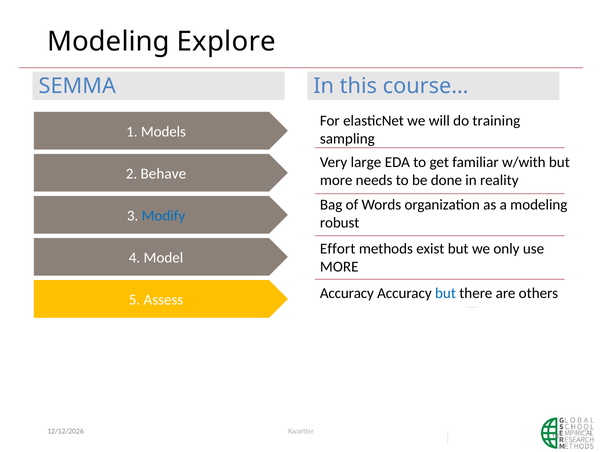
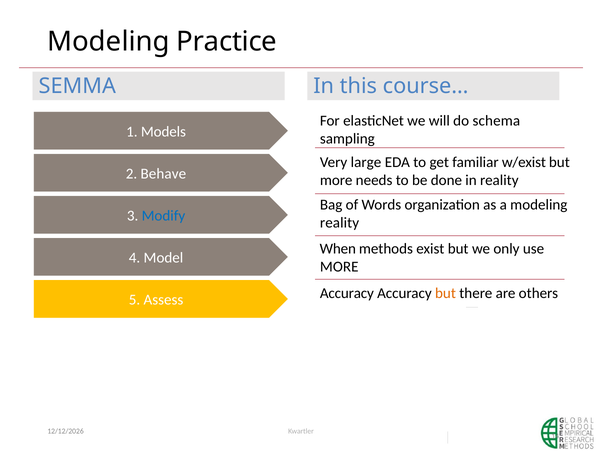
Explore: Explore -> Practice
training: training -> schema
w/with: w/with -> w/exist
robust at (340, 222): robust -> reality
Effort: Effort -> When
but at (446, 293) colour: blue -> orange
